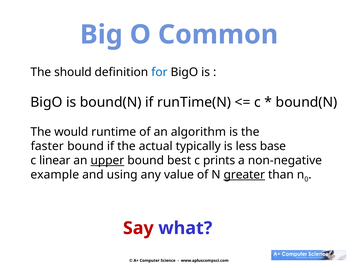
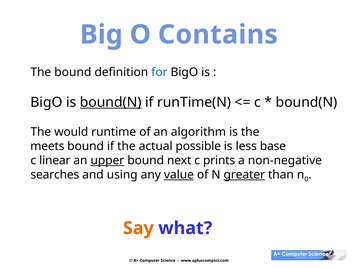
Common: Common -> Contains
The should: should -> bound
bound(N at (111, 102) underline: none -> present
faster: faster -> meets
typically: typically -> possible
best: best -> next
example: example -> searches
value underline: none -> present
Say colour: red -> orange
